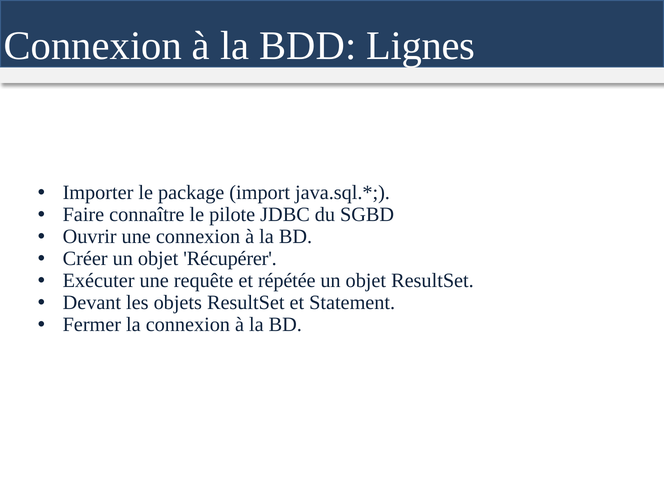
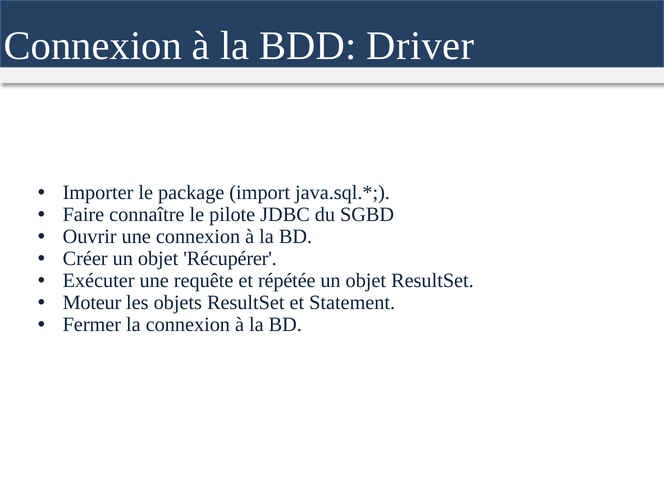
Lignes: Lignes -> Driver
Devant: Devant -> Moteur
